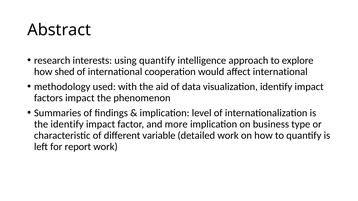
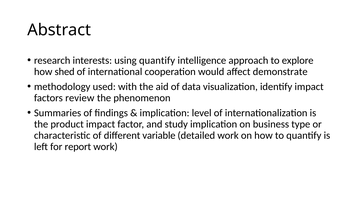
affect international: international -> demonstrate
factors impact: impact -> review
the identify: identify -> product
more: more -> study
